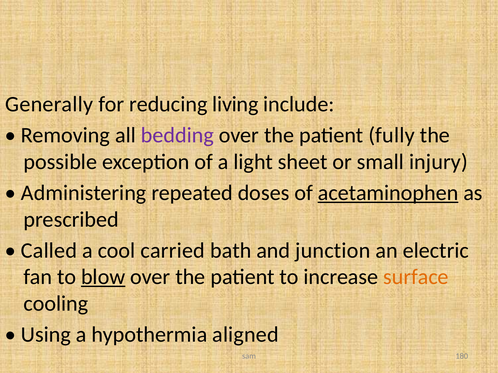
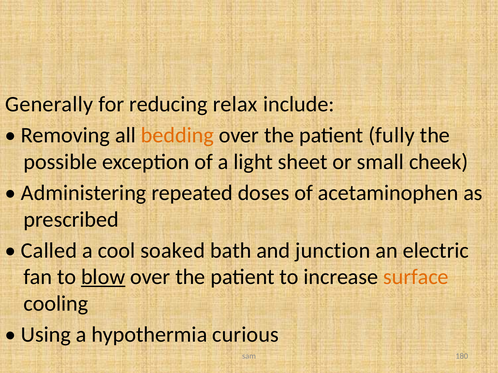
living: living -> relax
bedding colour: purple -> orange
injury: injury -> cheek
acetaminophen underline: present -> none
carried: carried -> soaked
aligned: aligned -> curious
